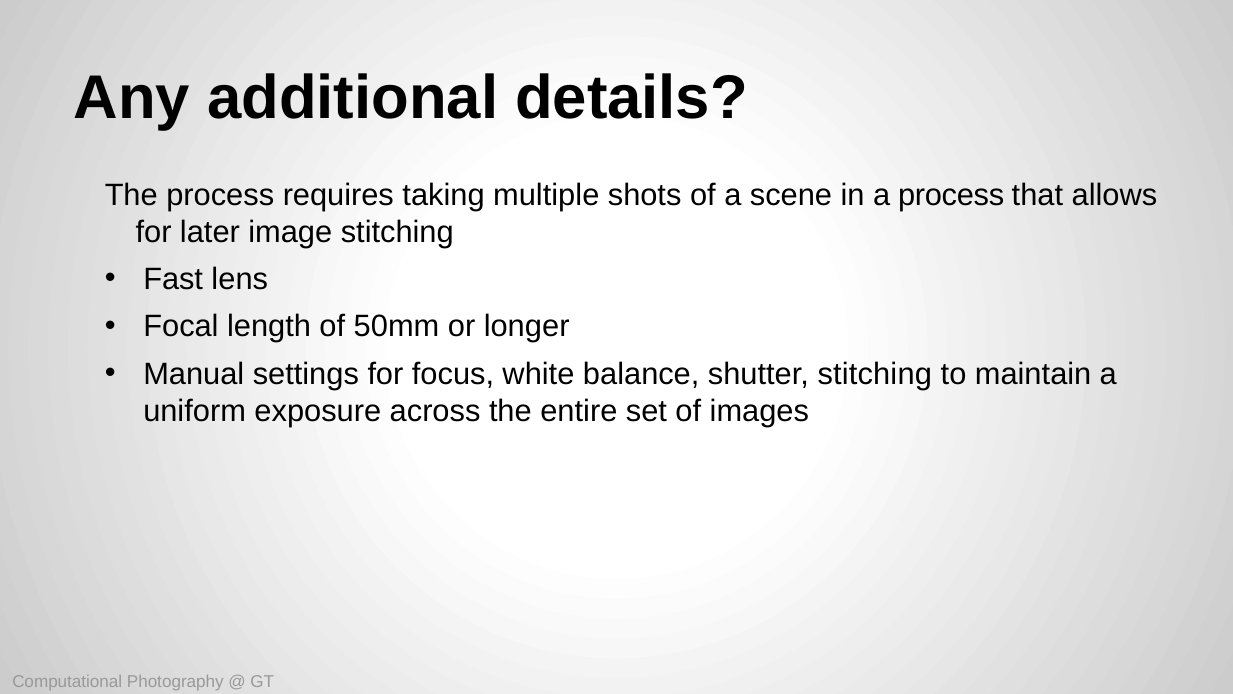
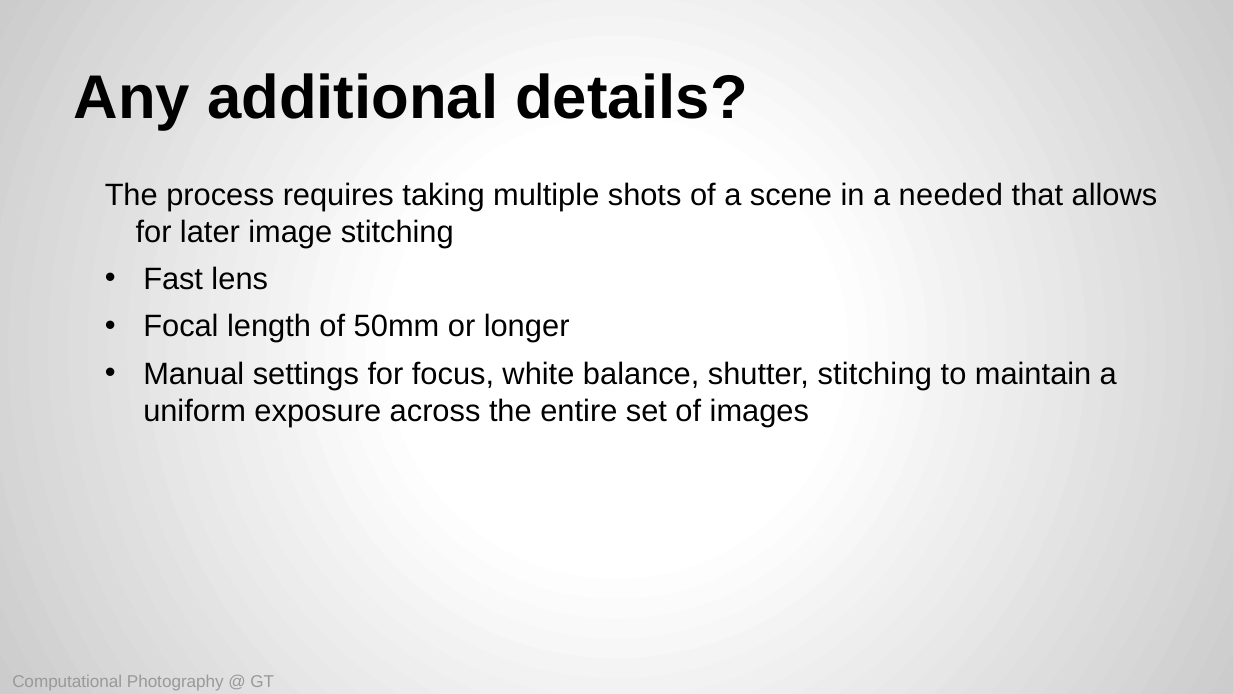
a process: process -> needed
